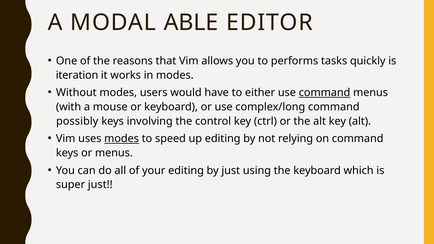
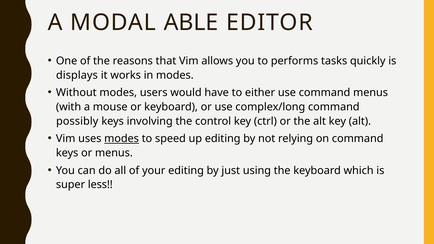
iteration: iteration -> displays
command at (325, 93) underline: present -> none
super just: just -> less
